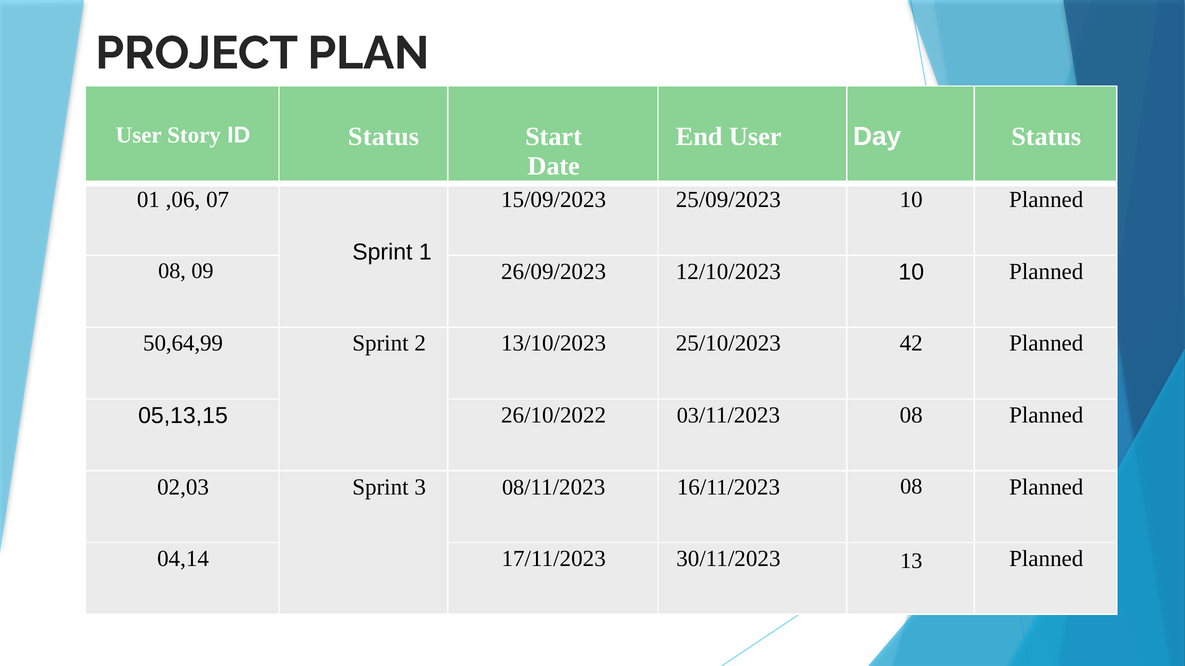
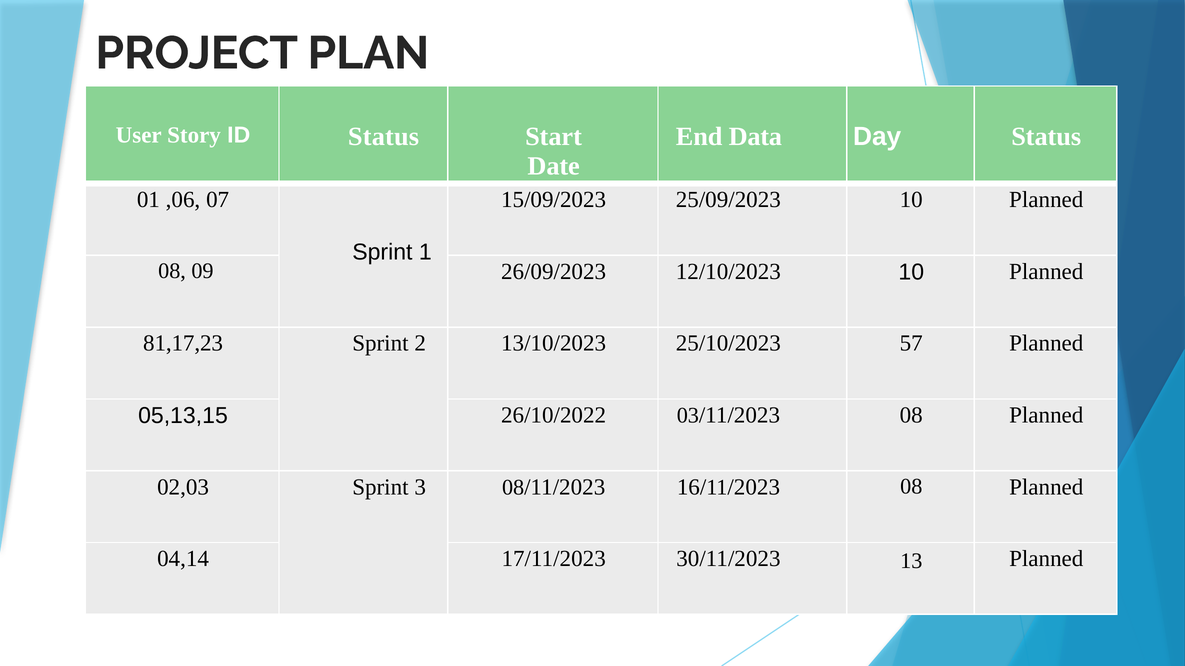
End User: User -> Data
50,64,99: 50,64,99 -> 81,17,23
42: 42 -> 57
